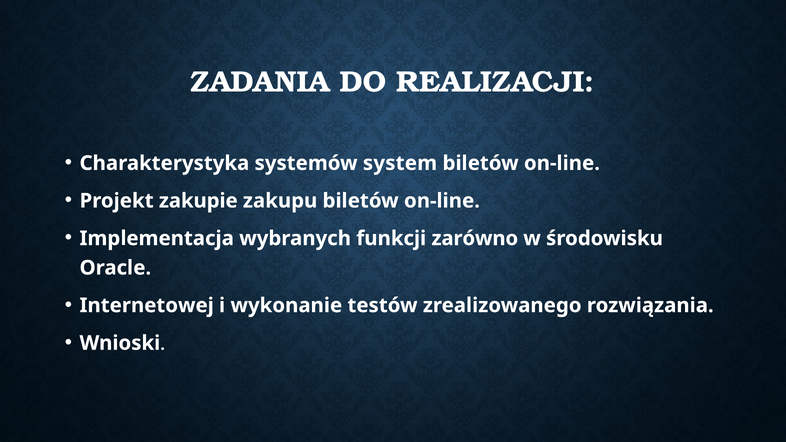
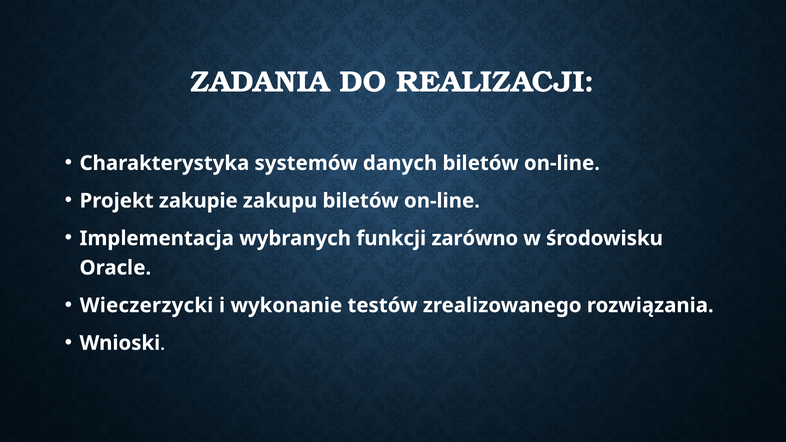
system: system -> danych
Internetowej: Internetowej -> Wieczerzycki
